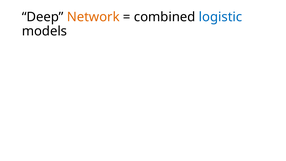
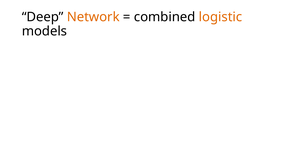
logistic colour: blue -> orange
